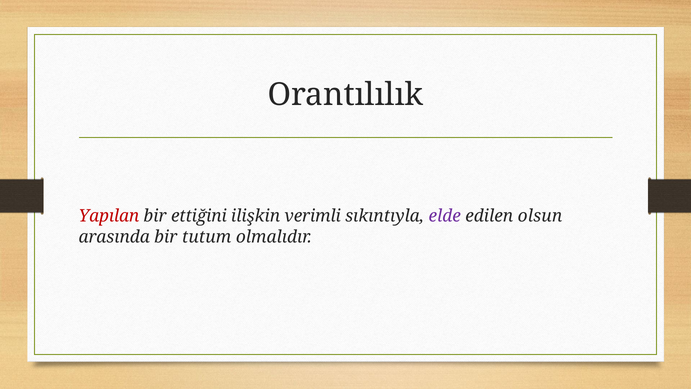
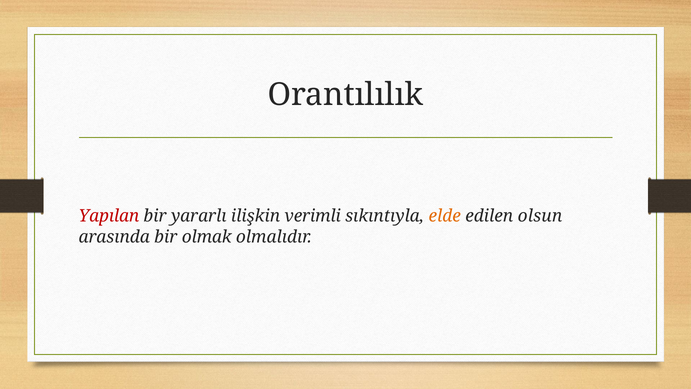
ettiğini: ettiğini -> yararlı
elde colour: purple -> orange
tutum: tutum -> olmak
